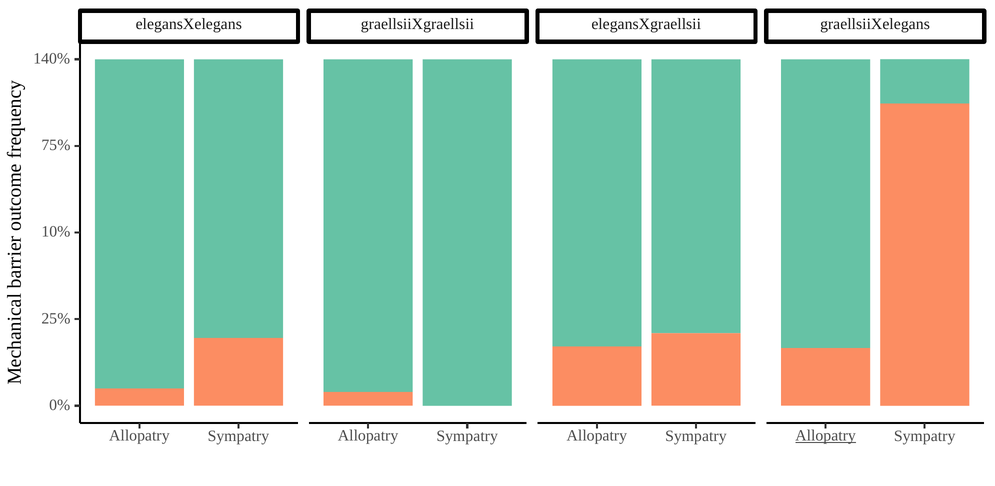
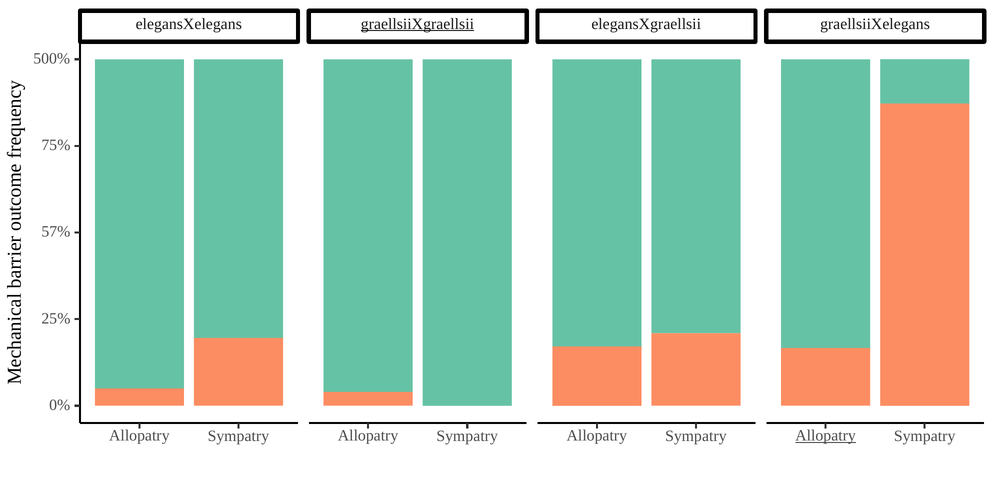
graellsiiXgraellsii underline: none -> present
140%: 140% -> 500%
10%: 10% -> 57%
